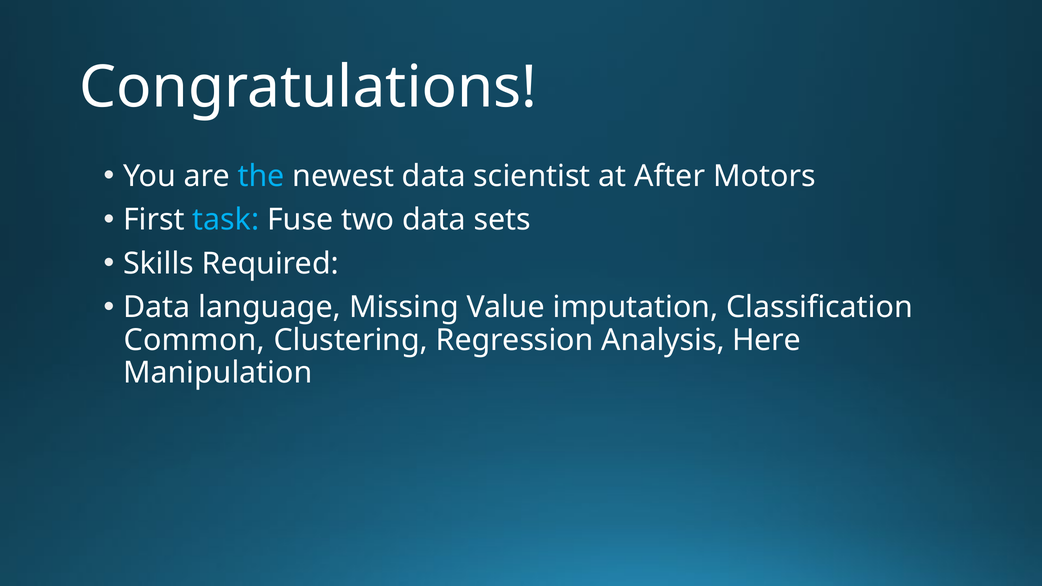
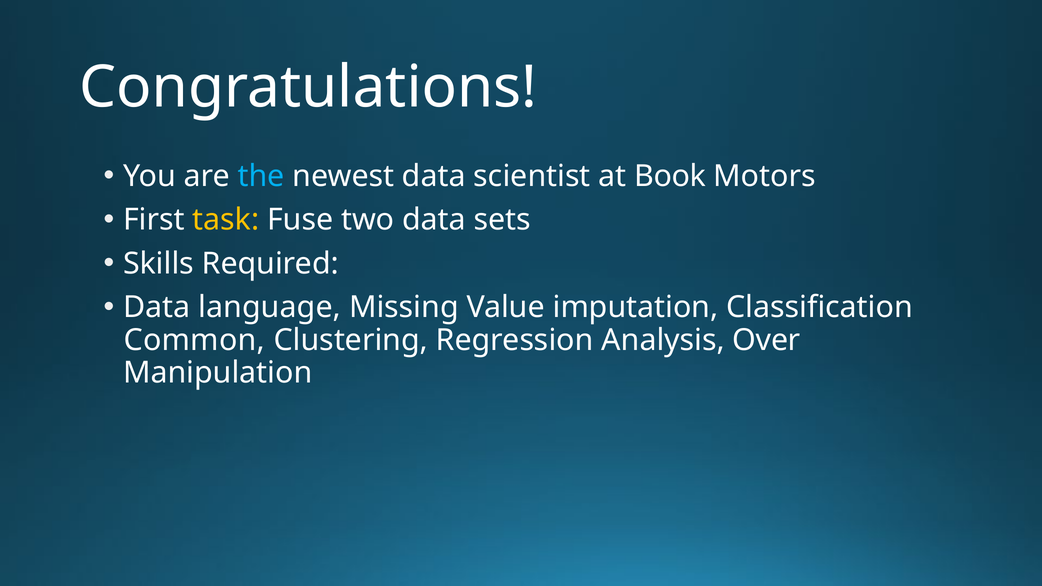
After: After -> Book
task colour: light blue -> yellow
Here: Here -> Over
